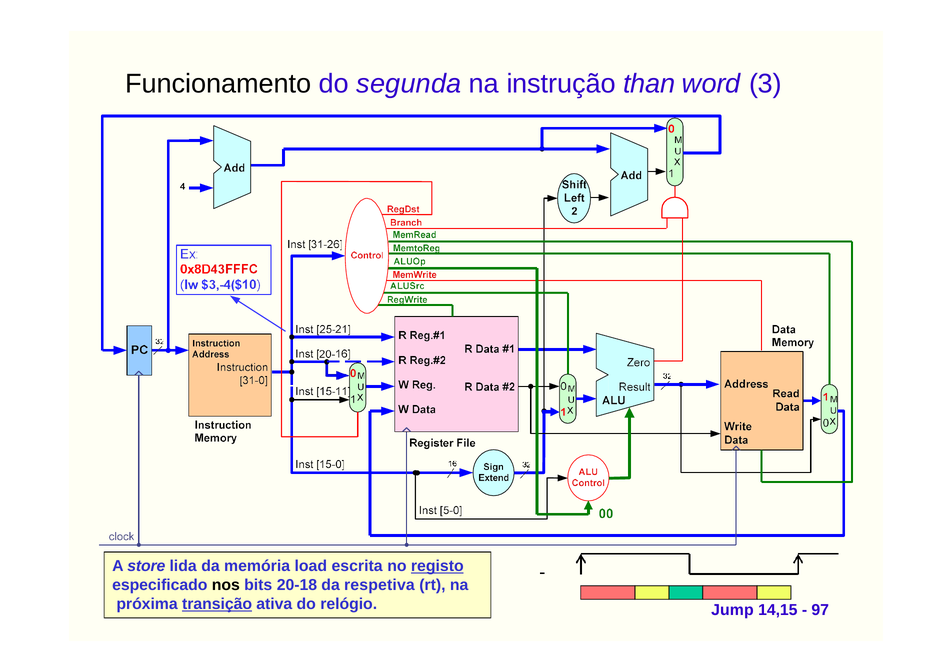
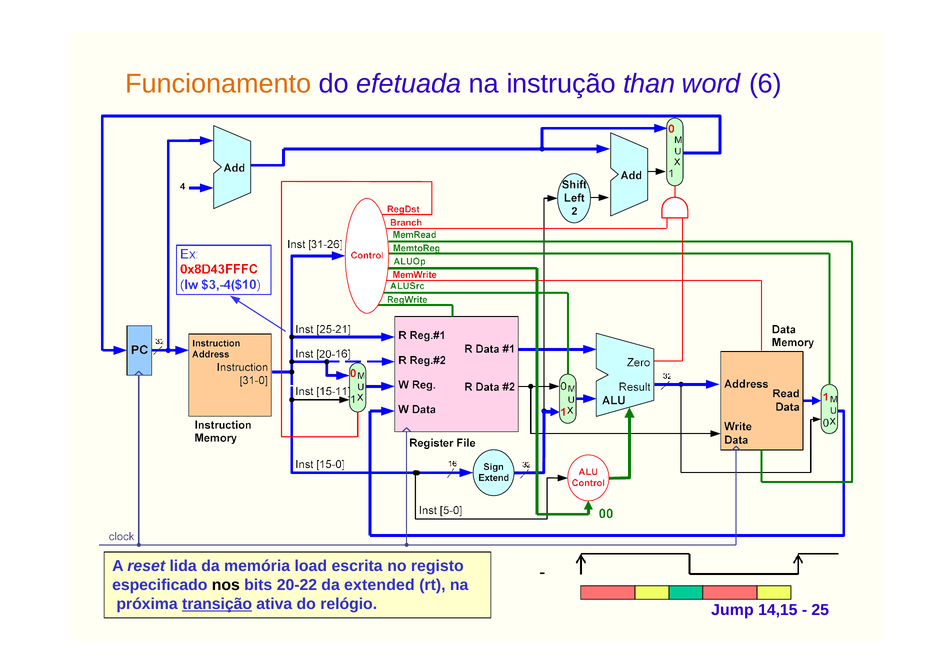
Funcionamento colour: black -> orange
segunda: segunda -> efetuada
3: 3 -> 6
store: store -> reset
registo underline: present -> none
20-18: 20-18 -> 20-22
respetiva: respetiva -> extended
97: 97 -> 25
